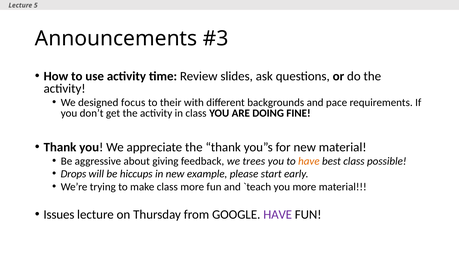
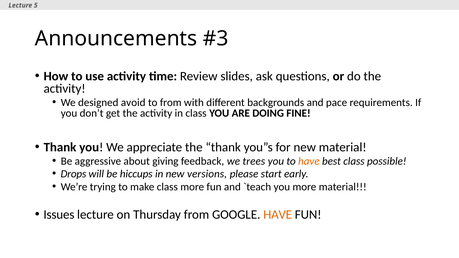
focus: focus -> avoid
to their: their -> from
example: example -> versions
HAVE at (278, 215) colour: purple -> orange
